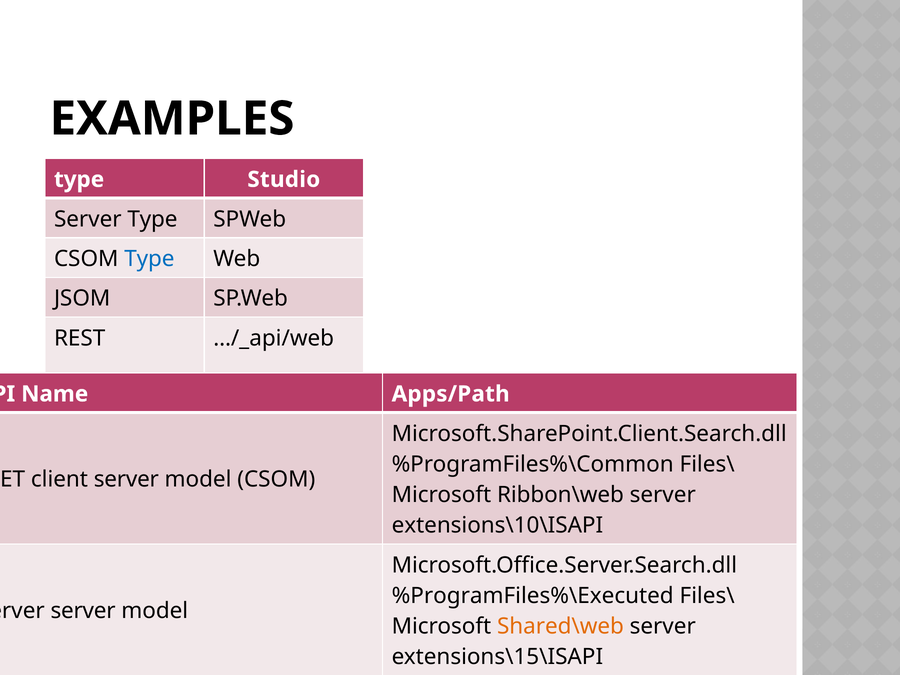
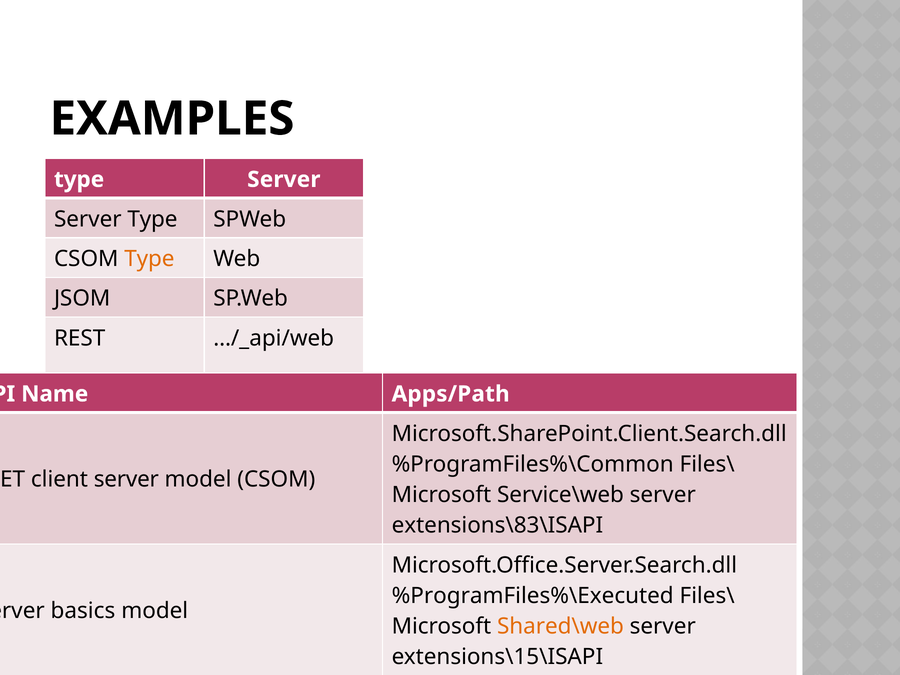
type Studio: Studio -> Server
Type at (149, 259) colour: blue -> orange
Ribbon\web: Ribbon\web -> Service\web
extensions\10\ISAPI: extensions\10\ISAPI -> extensions\83\ISAPI
server at (83, 611): server -> basics
